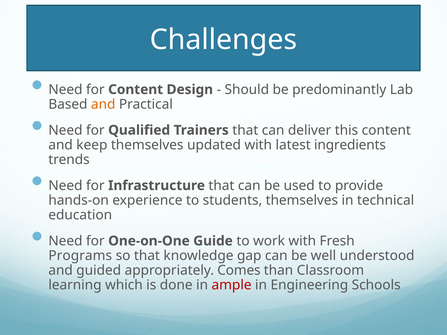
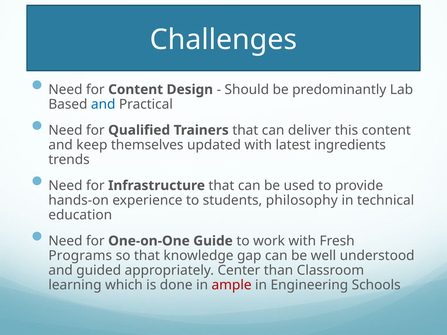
and at (103, 104) colour: orange -> blue
students themselves: themselves -> philosophy
Comes: Comes -> Center
